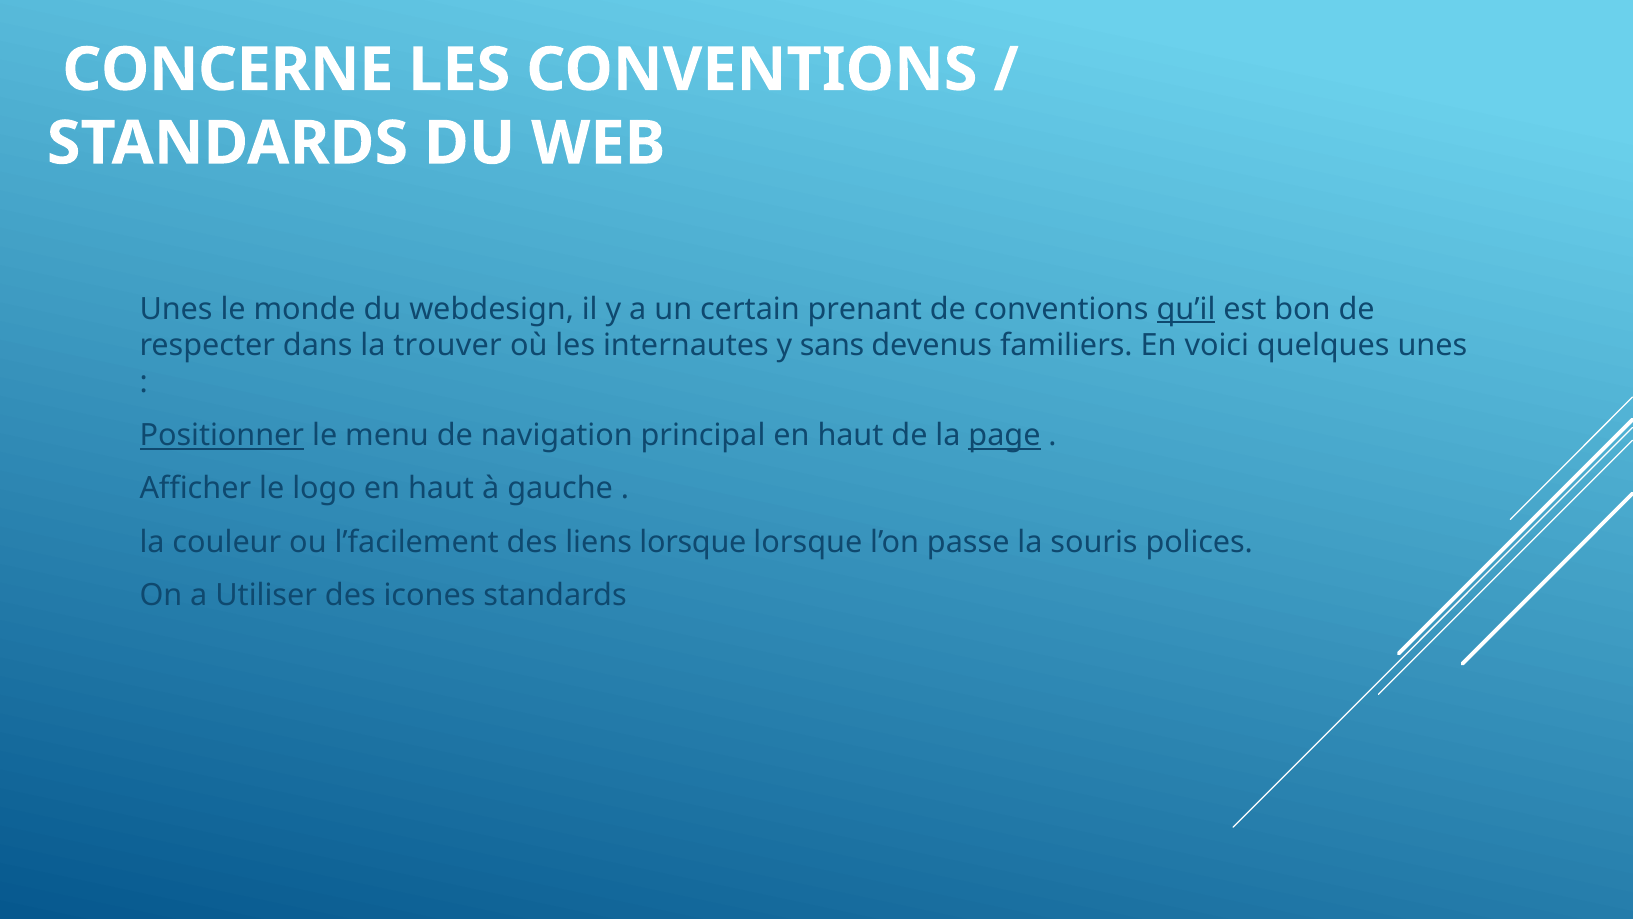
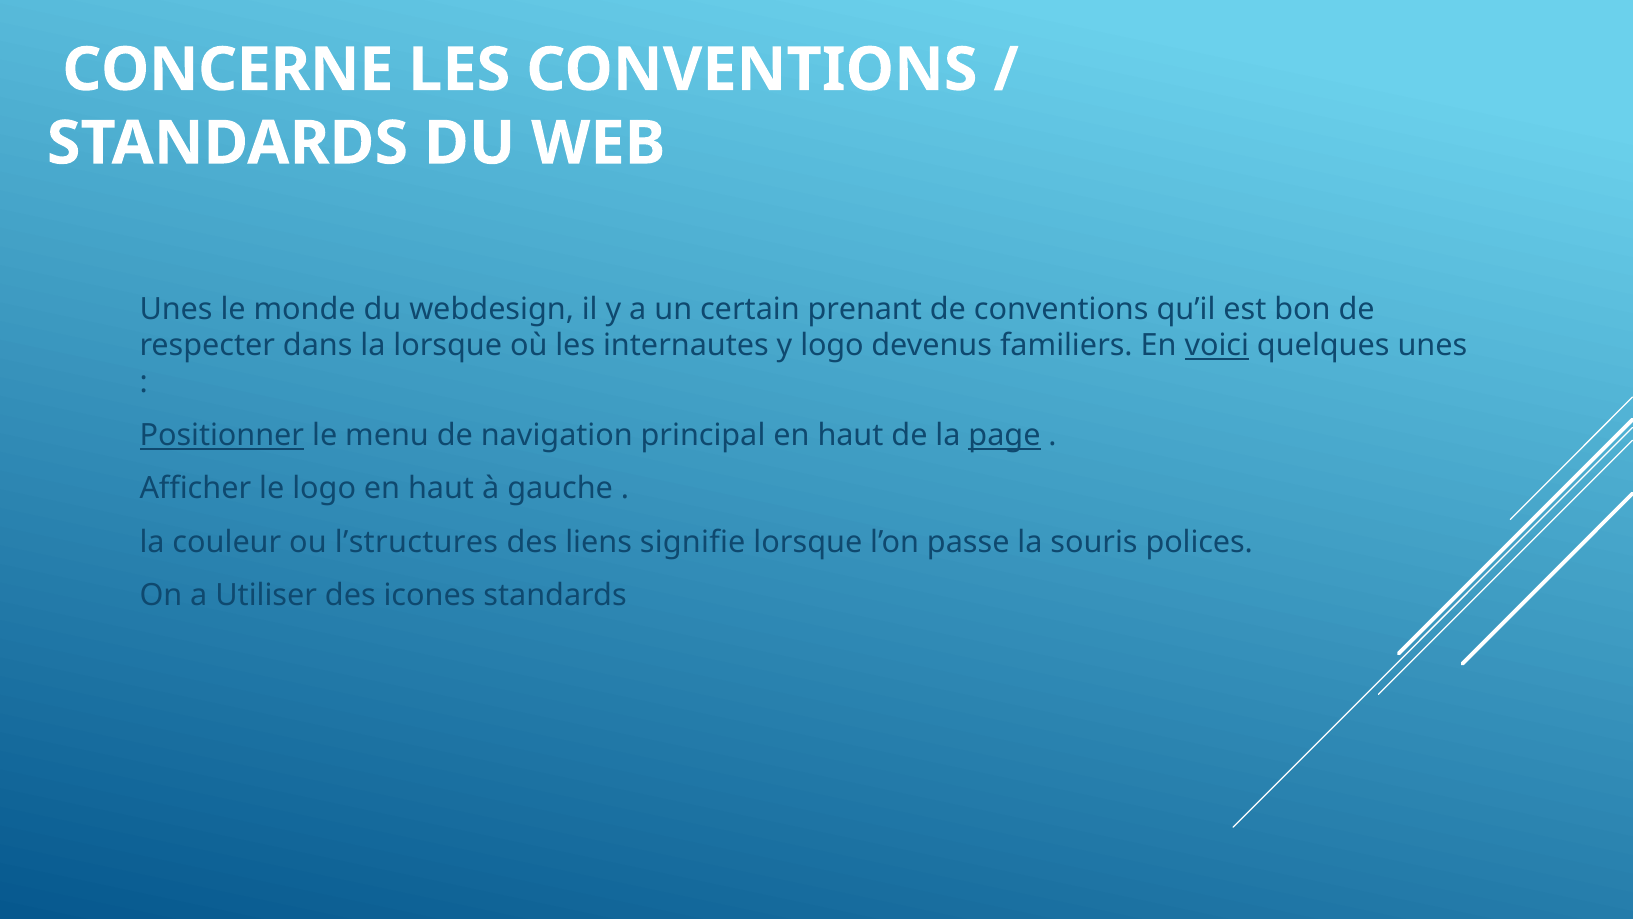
qu’il underline: present -> none
la trouver: trouver -> lorsque
y sans: sans -> logo
voici underline: none -> present
l’facilement: l’facilement -> l’structures
liens lorsque: lorsque -> signifie
